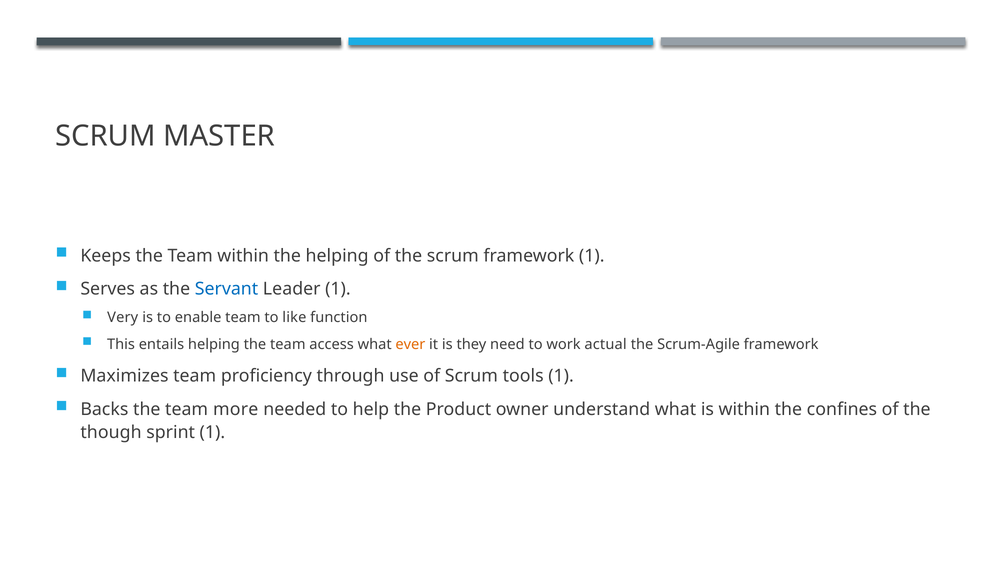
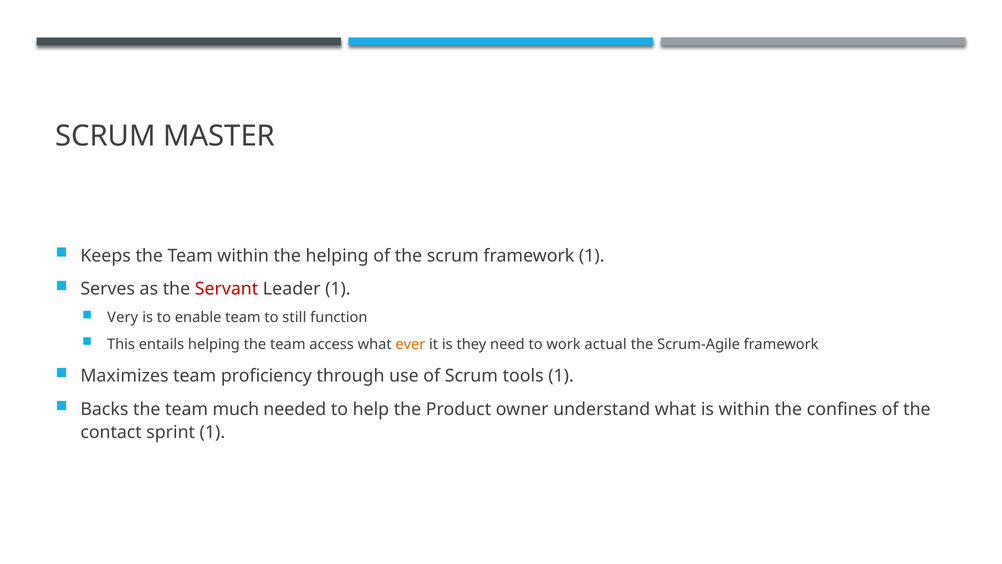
Servant colour: blue -> red
like: like -> still
more: more -> much
though: though -> contact
